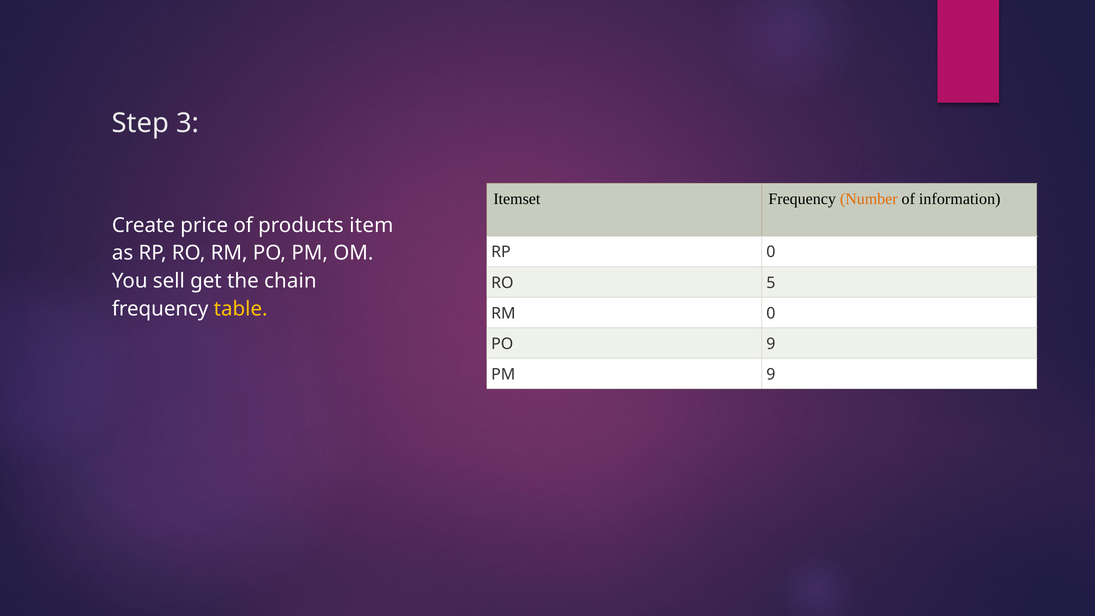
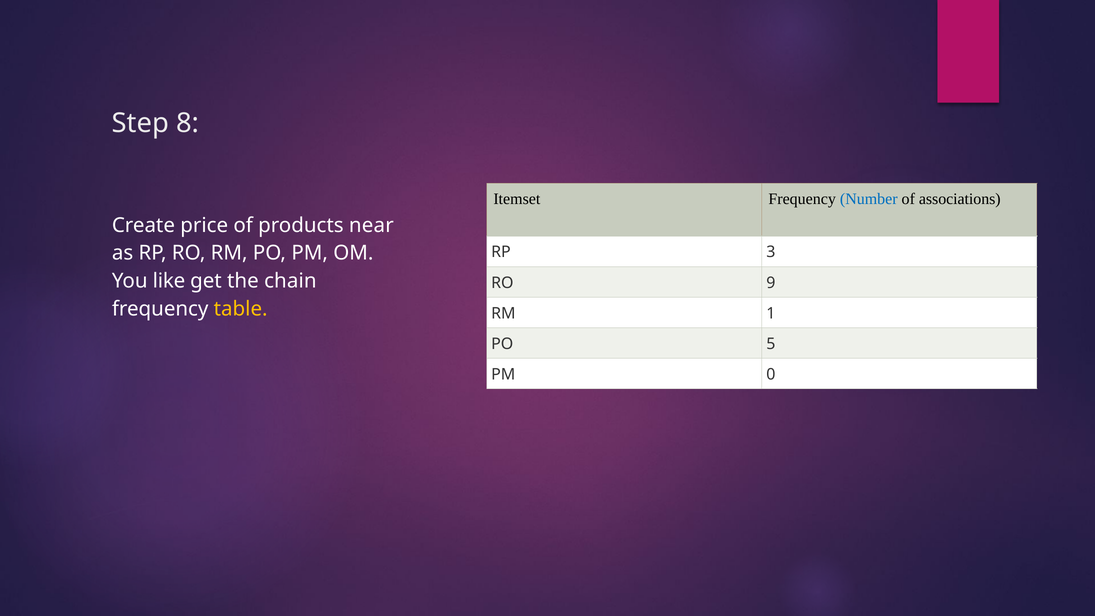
3: 3 -> 8
Number colour: orange -> blue
information: information -> associations
item: item -> near
RP 0: 0 -> 3
sell: sell -> like
5: 5 -> 9
RM 0: 0 -> 1
PO 9: 9 -> 5
PM 9: 9 -> 0
